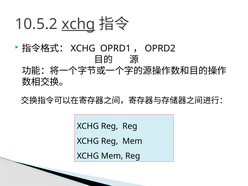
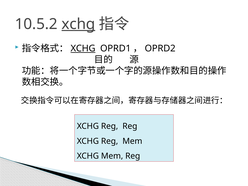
XCHG at (83, 49) underline: none -> present
